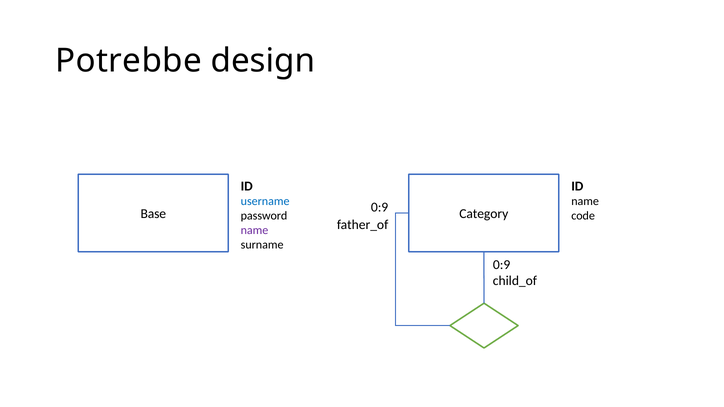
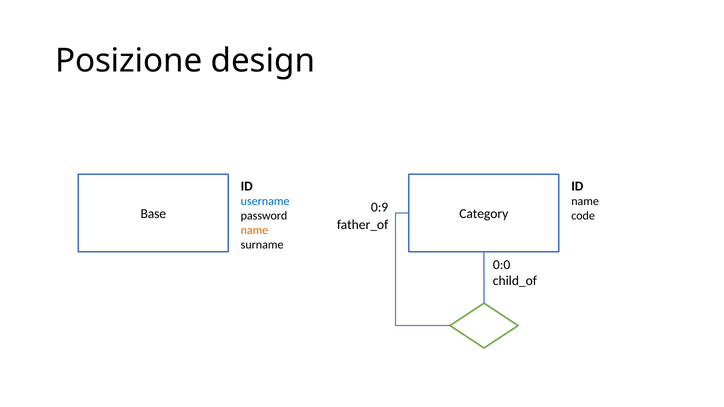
Potrebbe: Potrebbe -> Posizione
name at (255, 230) colour: purple -> orange
0:9 at (502, 265): 0:9 -> 0:0
